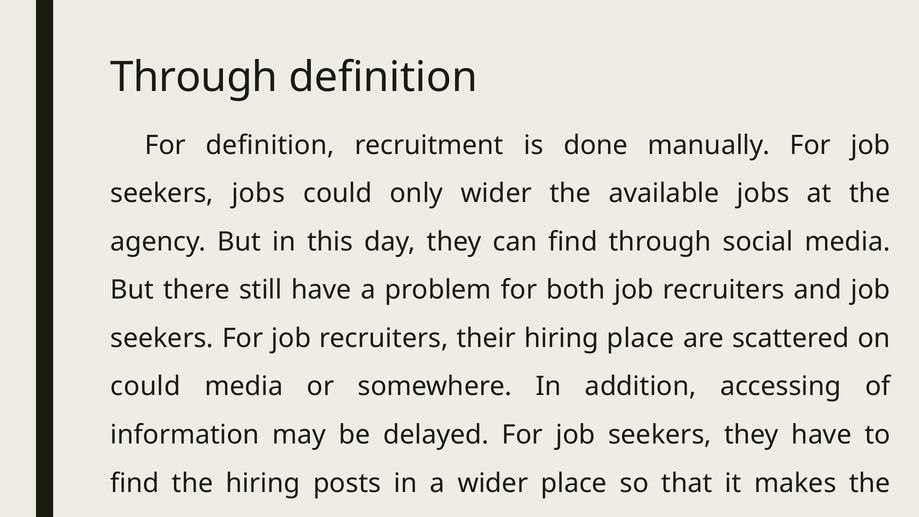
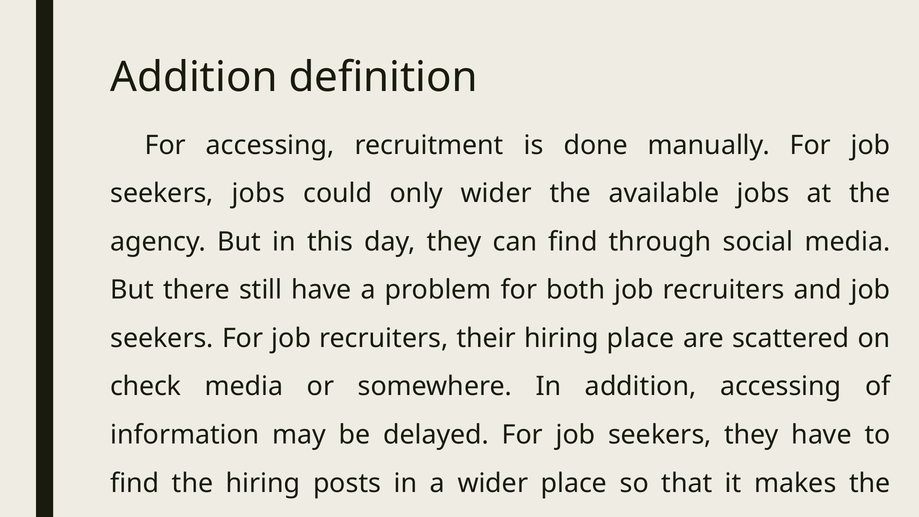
Through at (194, 77): Through -> Addition
For definition: definition -> accessing
could at (145, 387): could -> check
